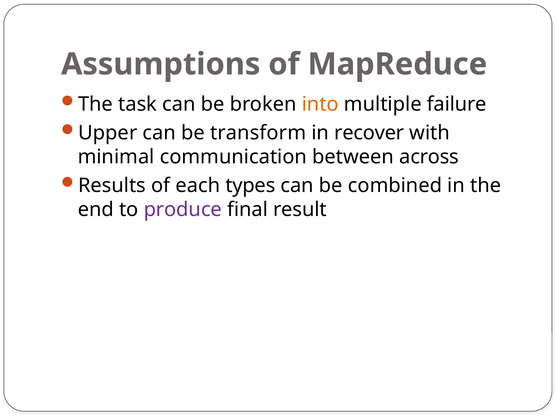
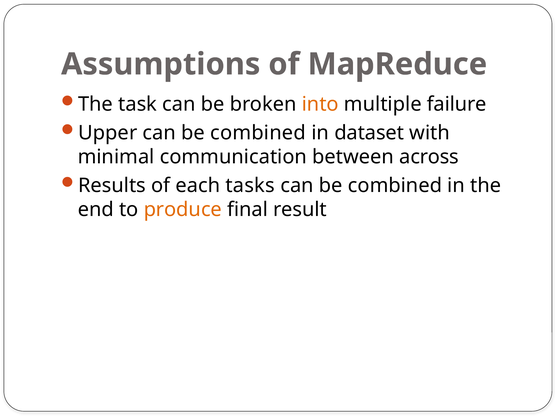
transform at (258, 133): transform -> combined
recover: recover -> dataset
types: types -> tasks
produce colour: purple -> orange
